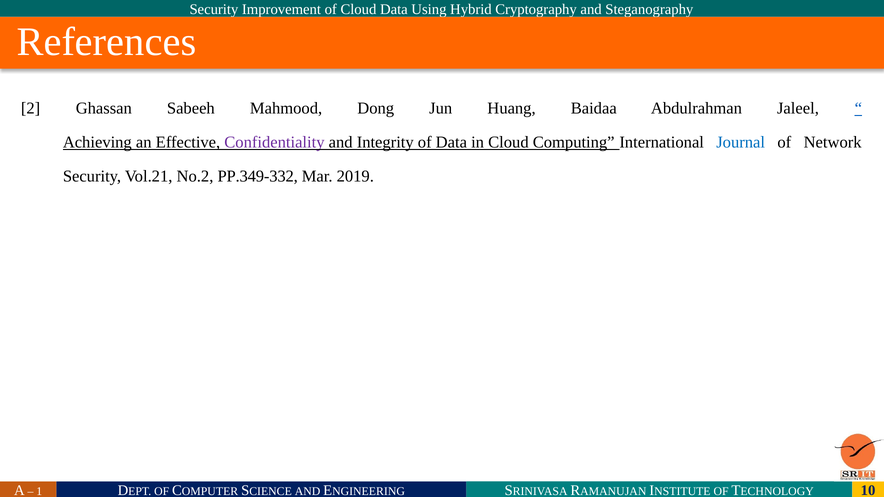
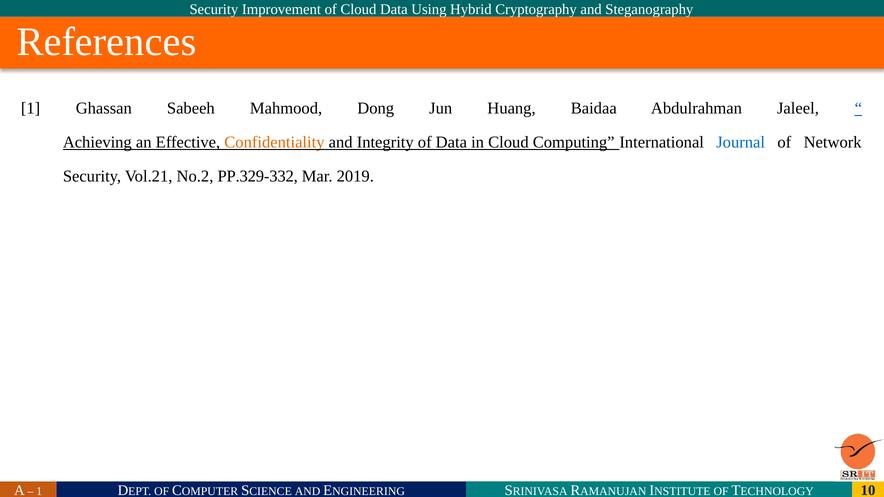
2 at (31, 108): 2 -> 1
Confidentiality colour: purple -> orange
PP.349-332: PP.349-332 -> PP.329-332
